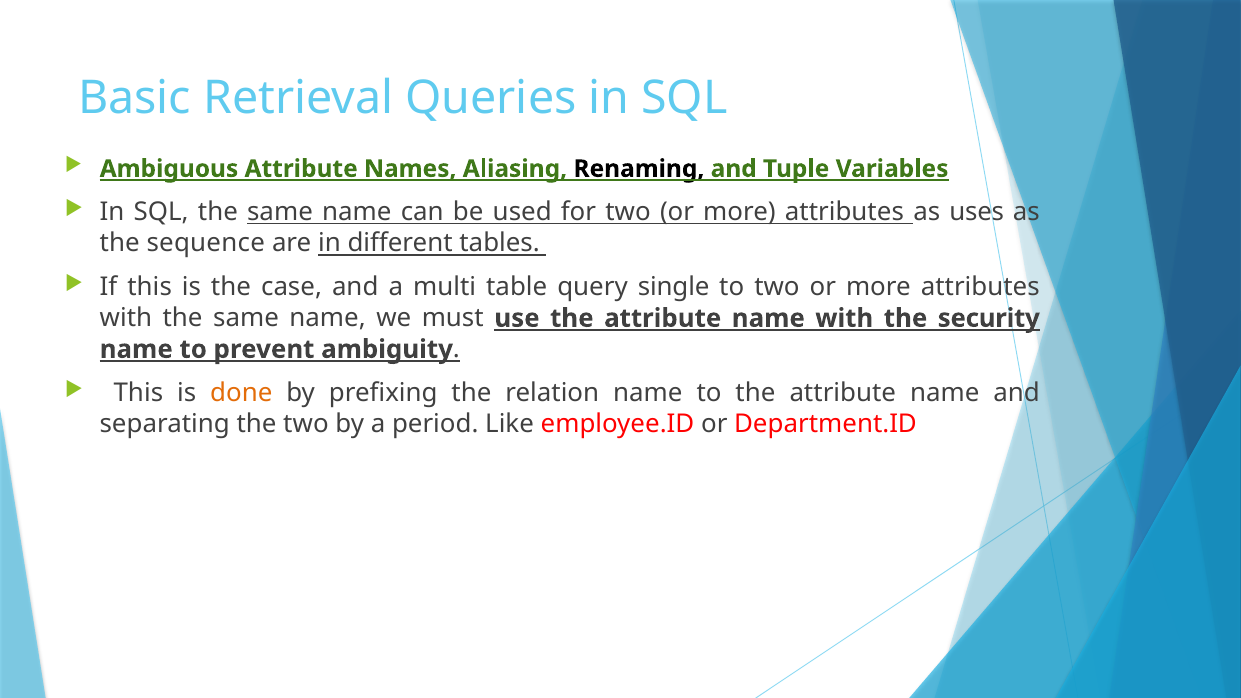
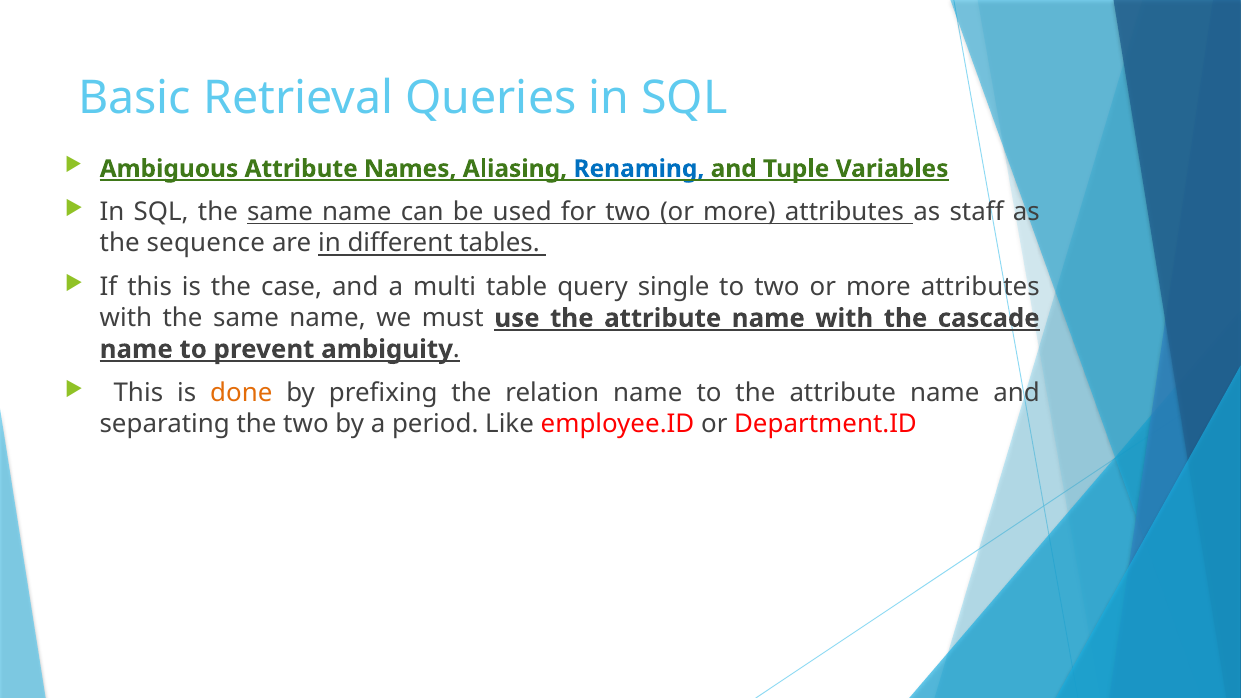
Renaming colour: black -> blue
uses: uses -> staff
security: security -> cascade
